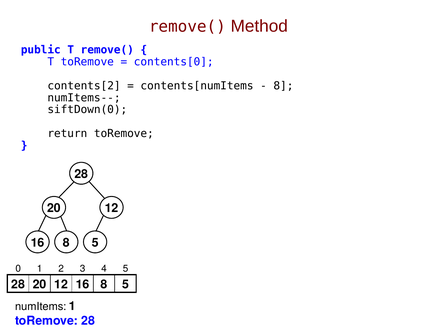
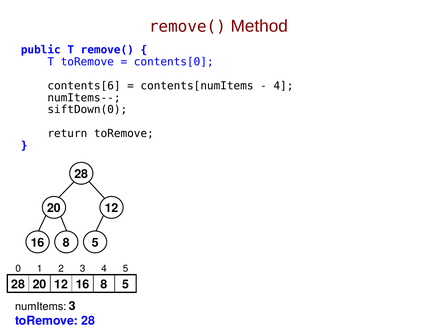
contents[2: contents[2 -> contents[6
8 at (283, 86): 8 -> 4
numItems 1: 1 -> 3
